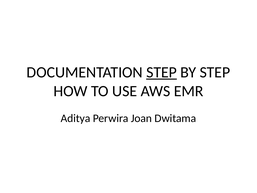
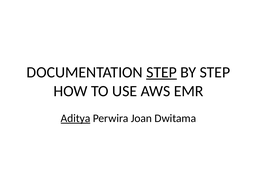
Aditya underline: none -> present
